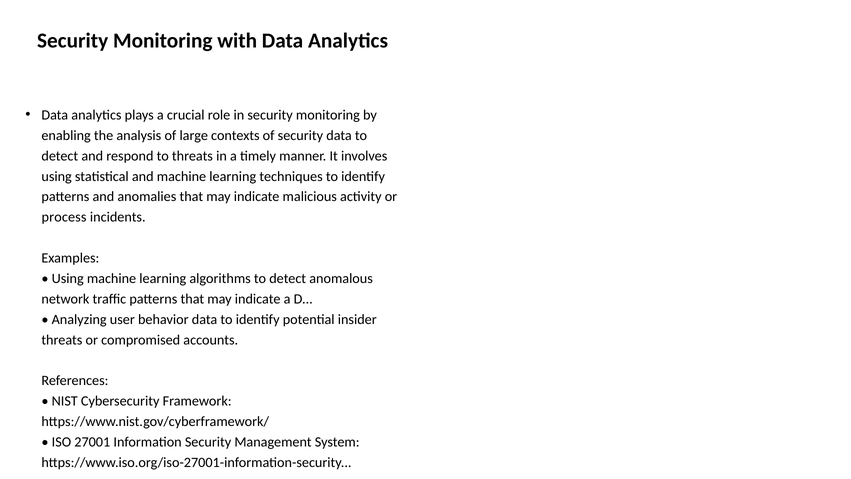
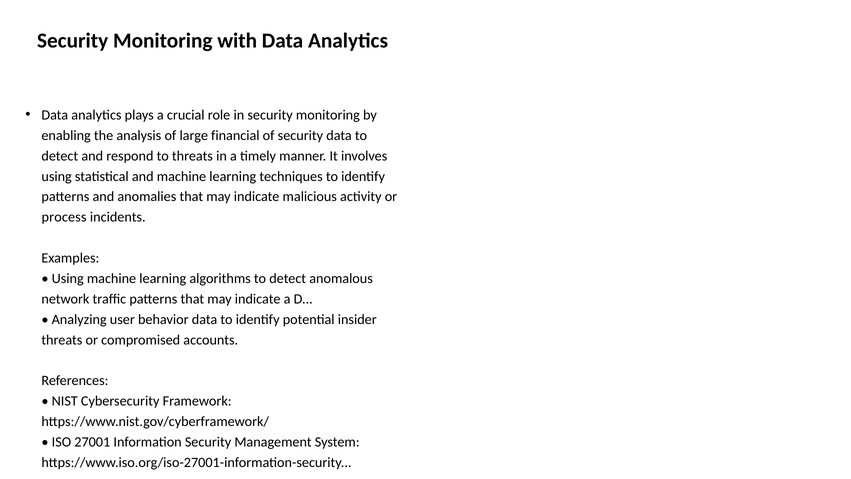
contexts: contexts -> financial
